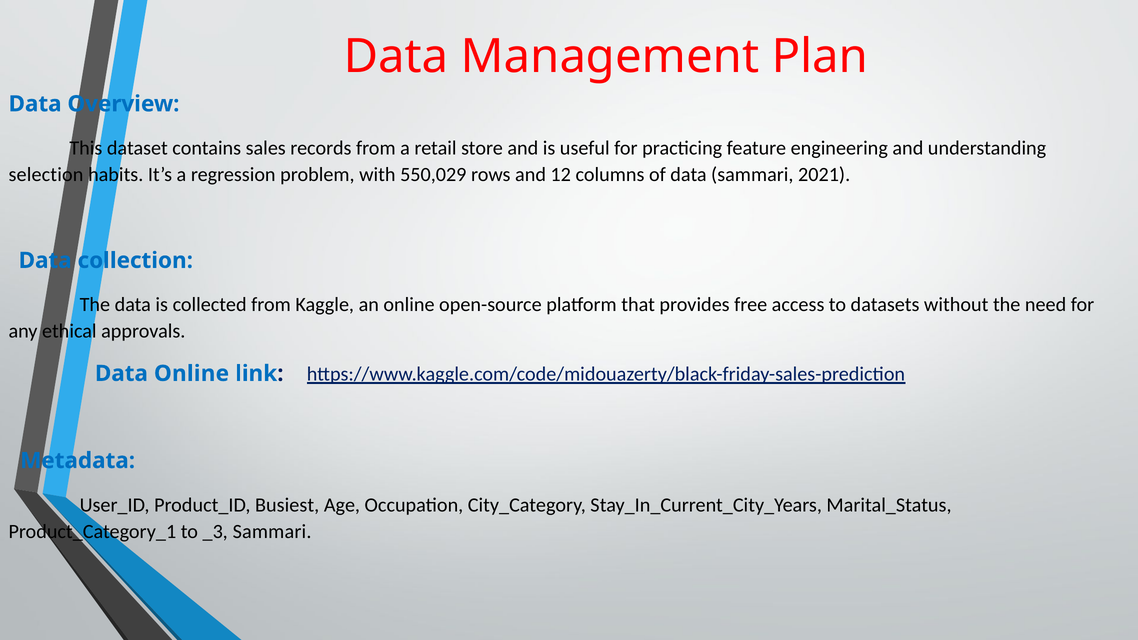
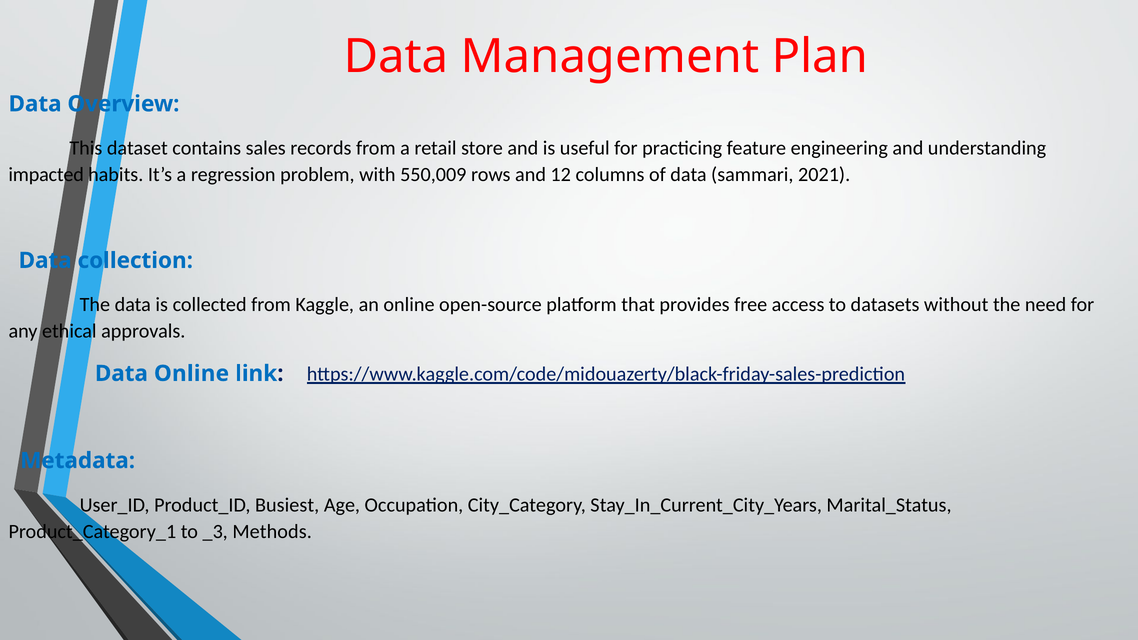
selection: selection -> impacted
550,029: 550,029 -> 550,009
_3 Sammari: Sammari -> Methods
